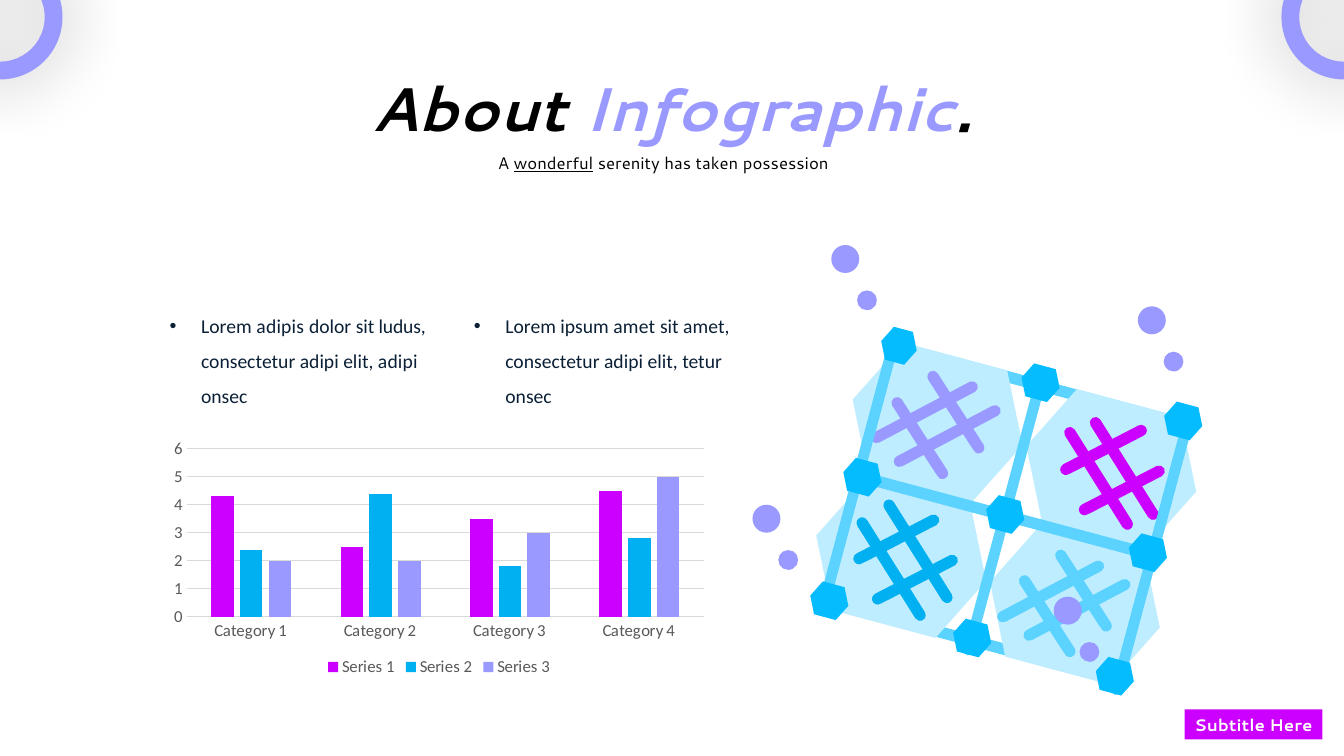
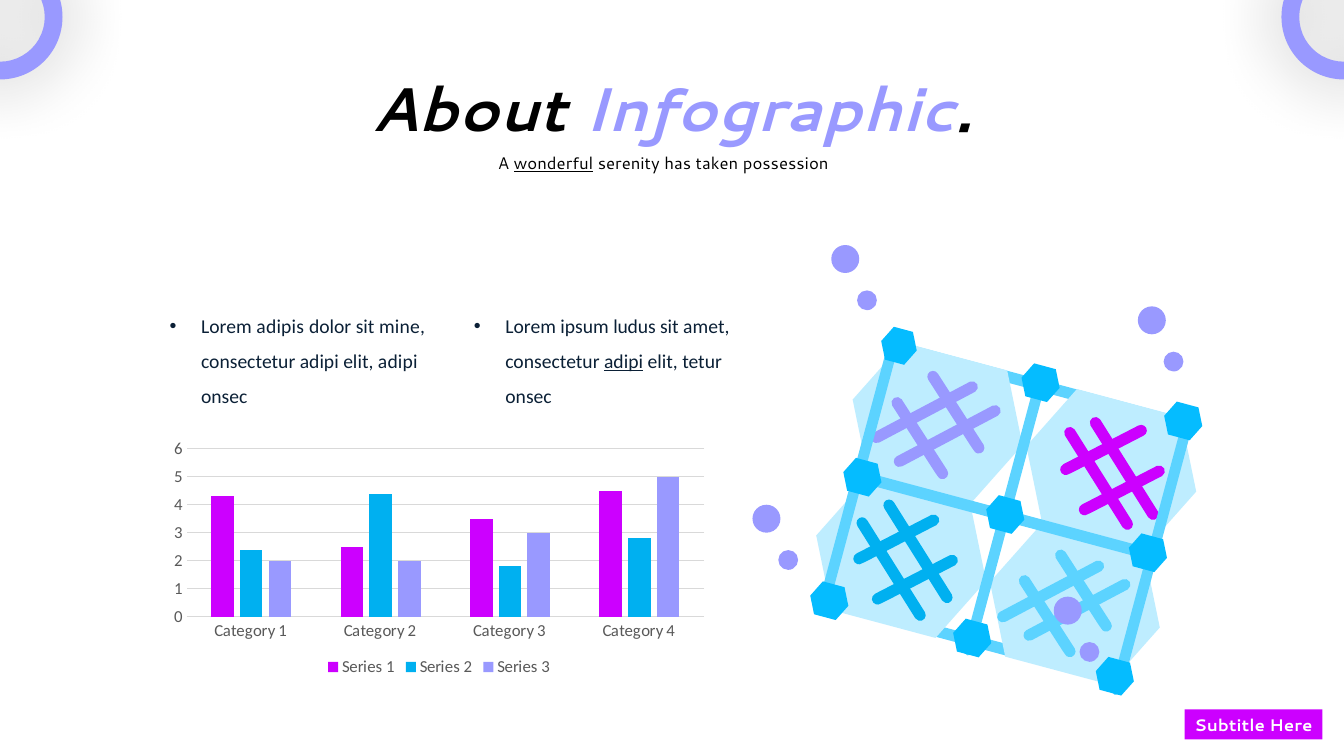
ludus: ludus -> mine
ipsum amet: amet -> ludus
adipi at (624, 362) underline: none -> present
